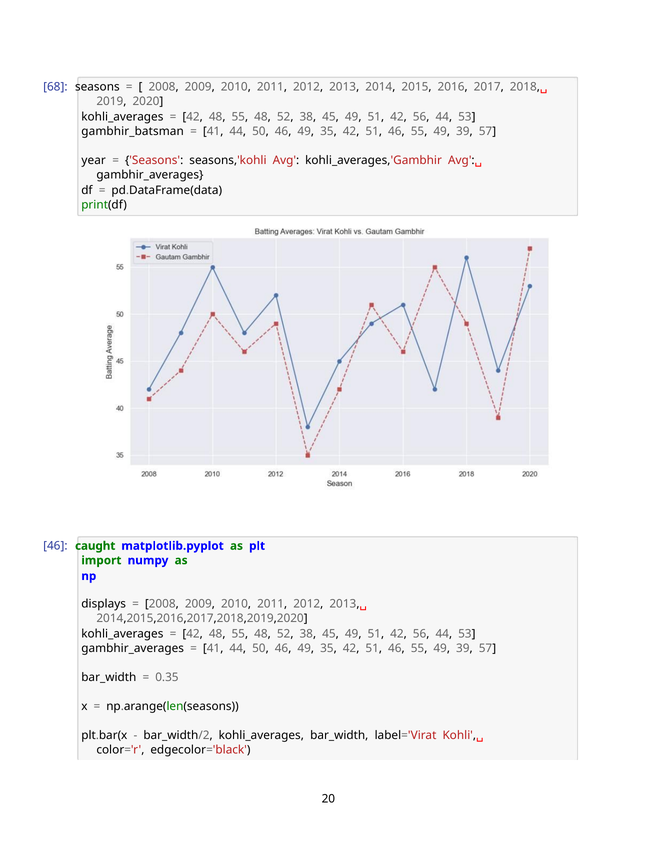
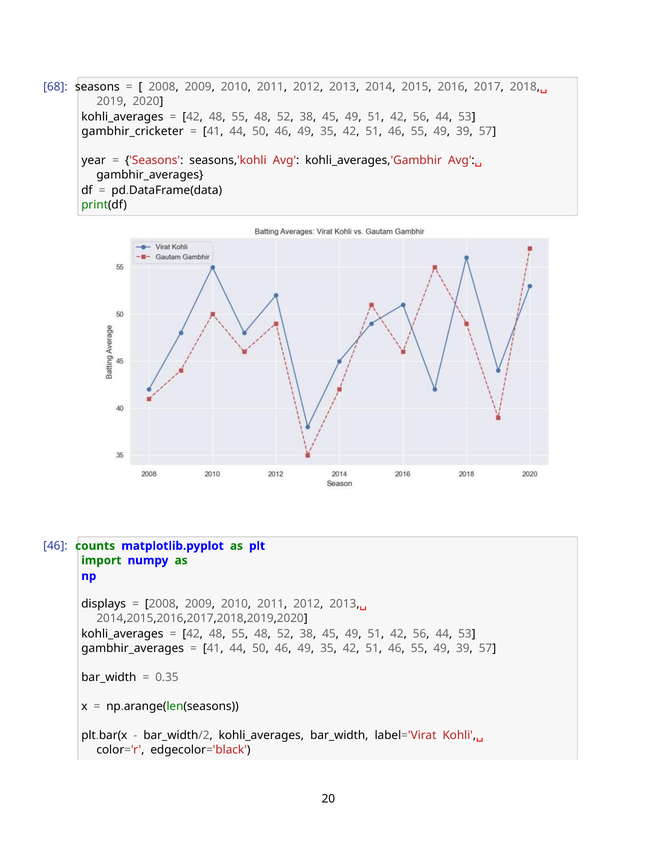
gambhir_batsman: gambhir_batsman -> gambhir_cricketer
caught: caught -> counts
